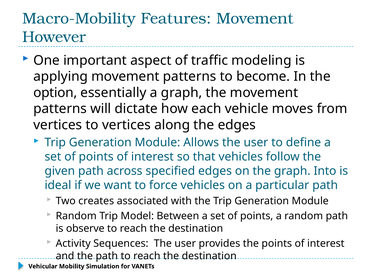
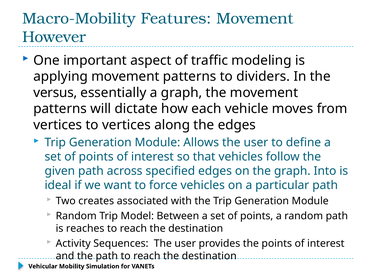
become: become -> dividers
option: option -> versus
observe: observe -> reaches
